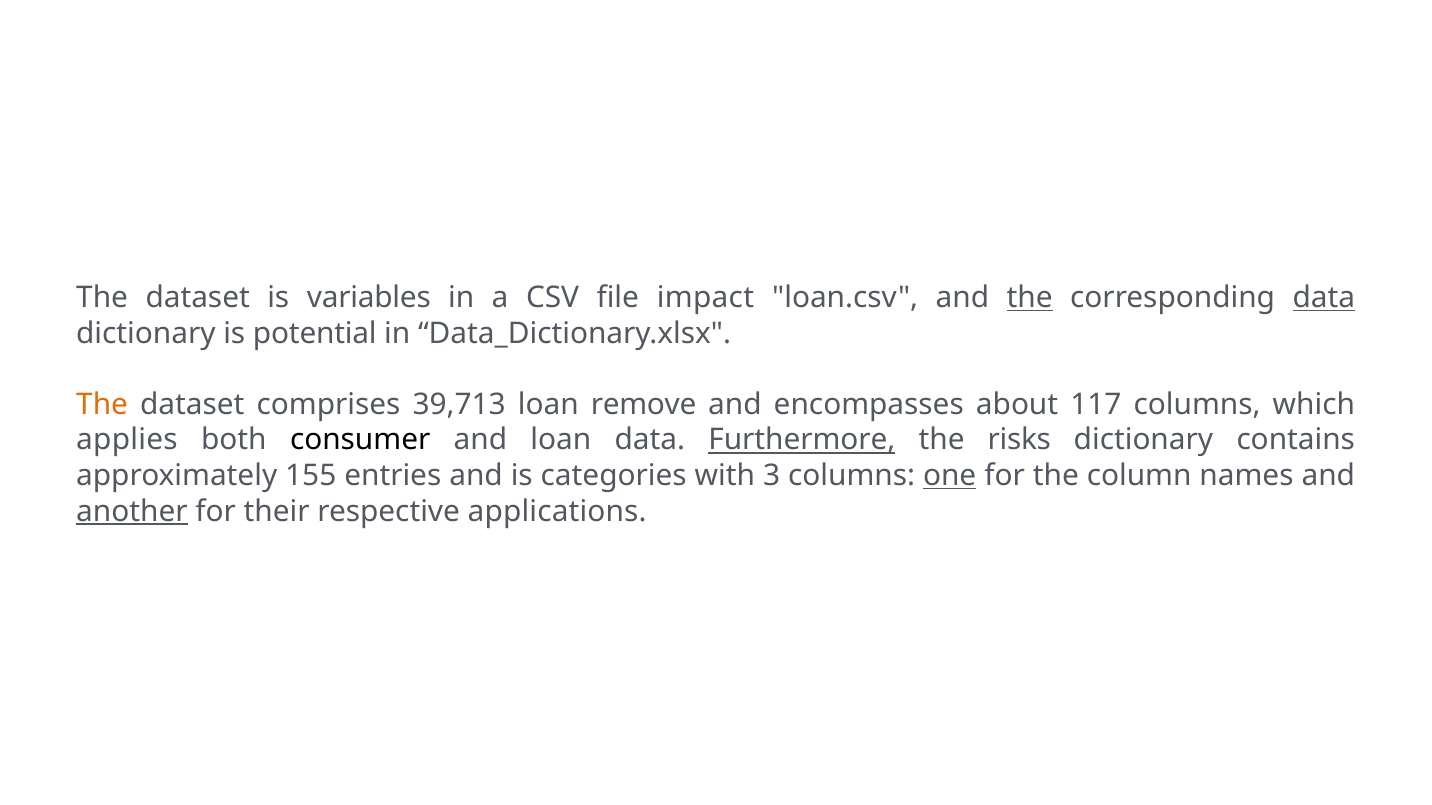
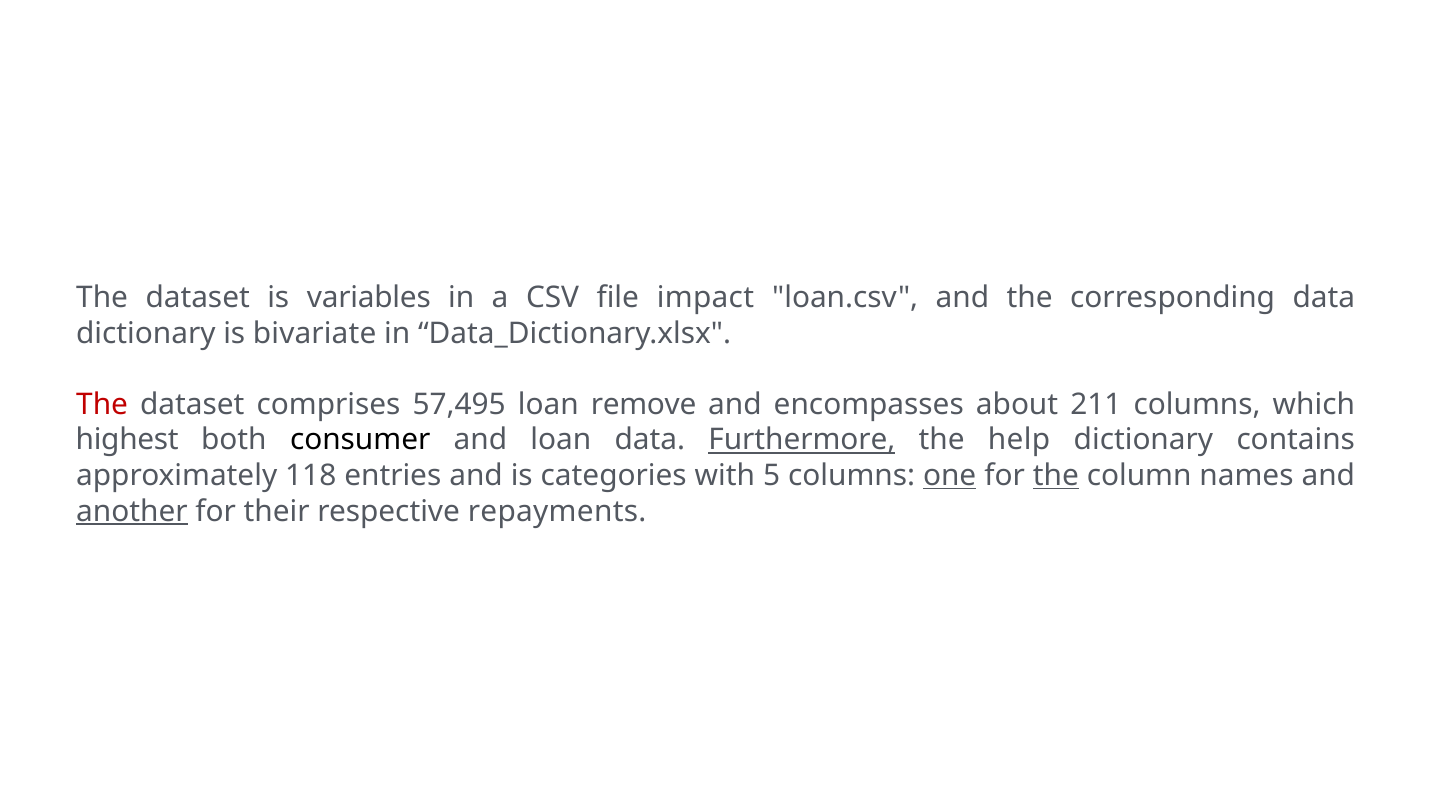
the at (1030, 298) underline: present -> none
data at (1324, 298) underline: present -> none
potential: potential -> bivariate
The at (102, 404) colour: orange -> red
39,713: 39,713 -> 57,495
117: 117 -> 211
applies: applies -> highest
risks: risks -> help
155: 155 -> 118
3: 3 -> 5
the at (1056, 476) underline: none -> present
applications: applications -> repayments
